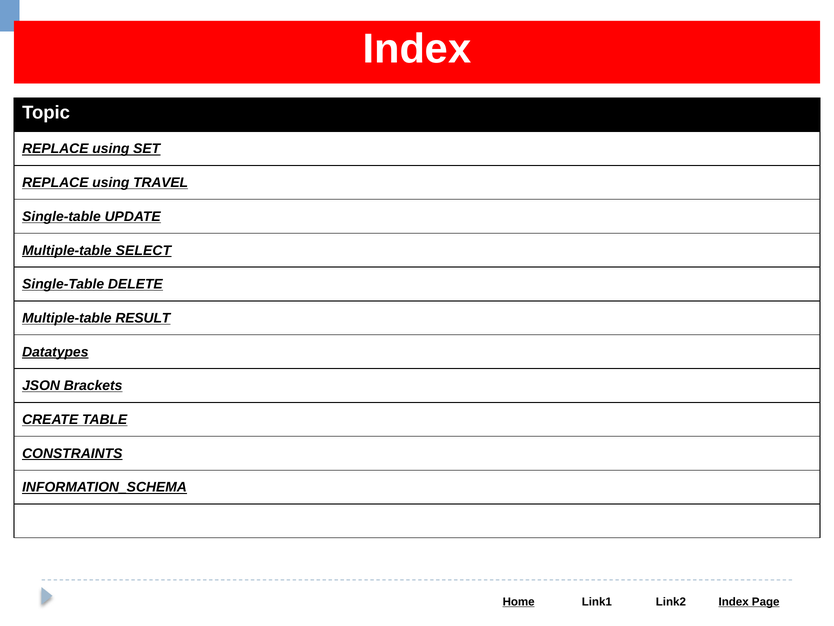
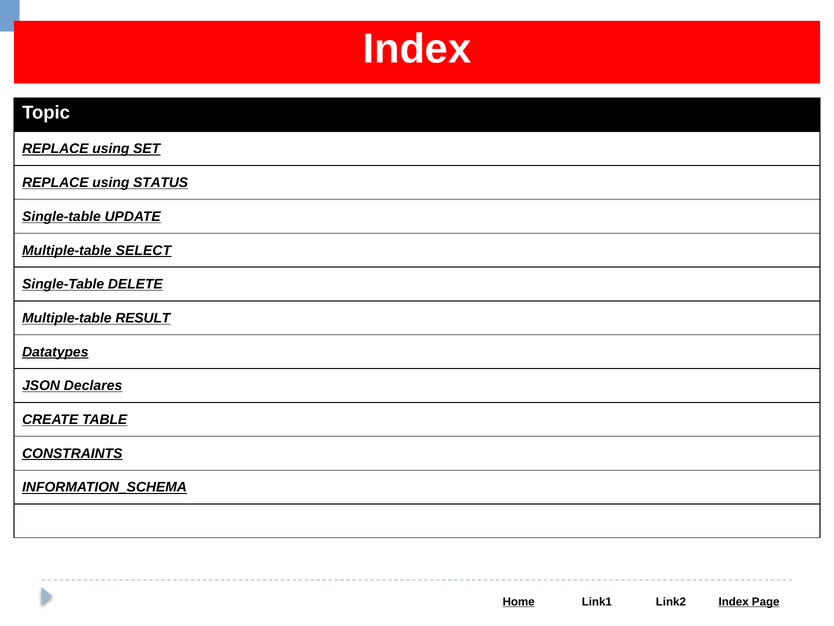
TRAVEL: TRAVEL -> STATUS
Brackets: Brackets -> Declares
